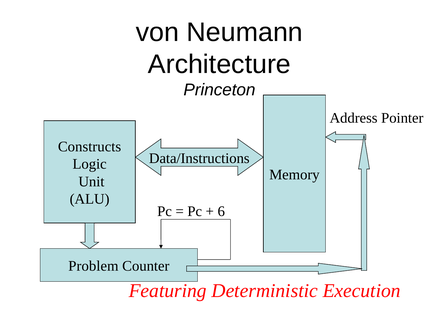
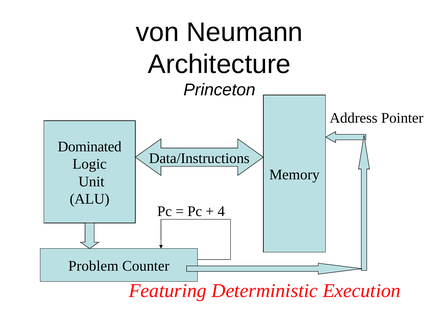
Constructs: Constructs -> Dominated
6: 6 -> 4
